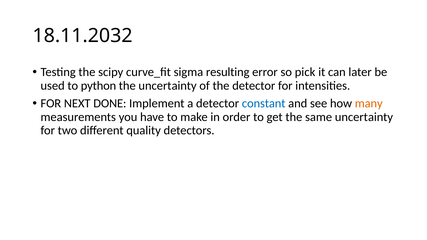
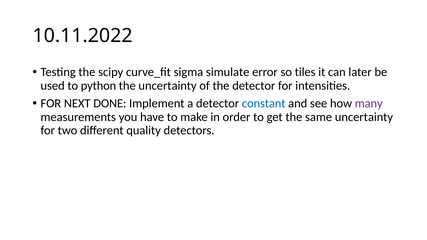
18.11.2032: 18.11.2032 -> 10.11.2022
resulting: resulting -> simulate
pick: pick -> tiles
many colour: orange -> purple
